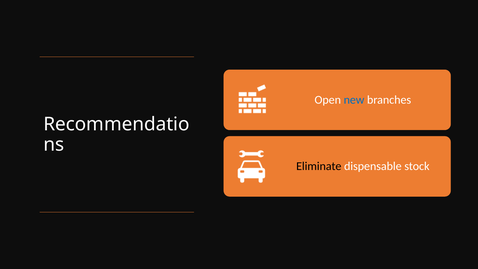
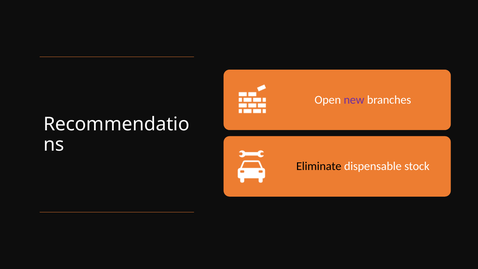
new at (354, 100) colour: blue -> purple
